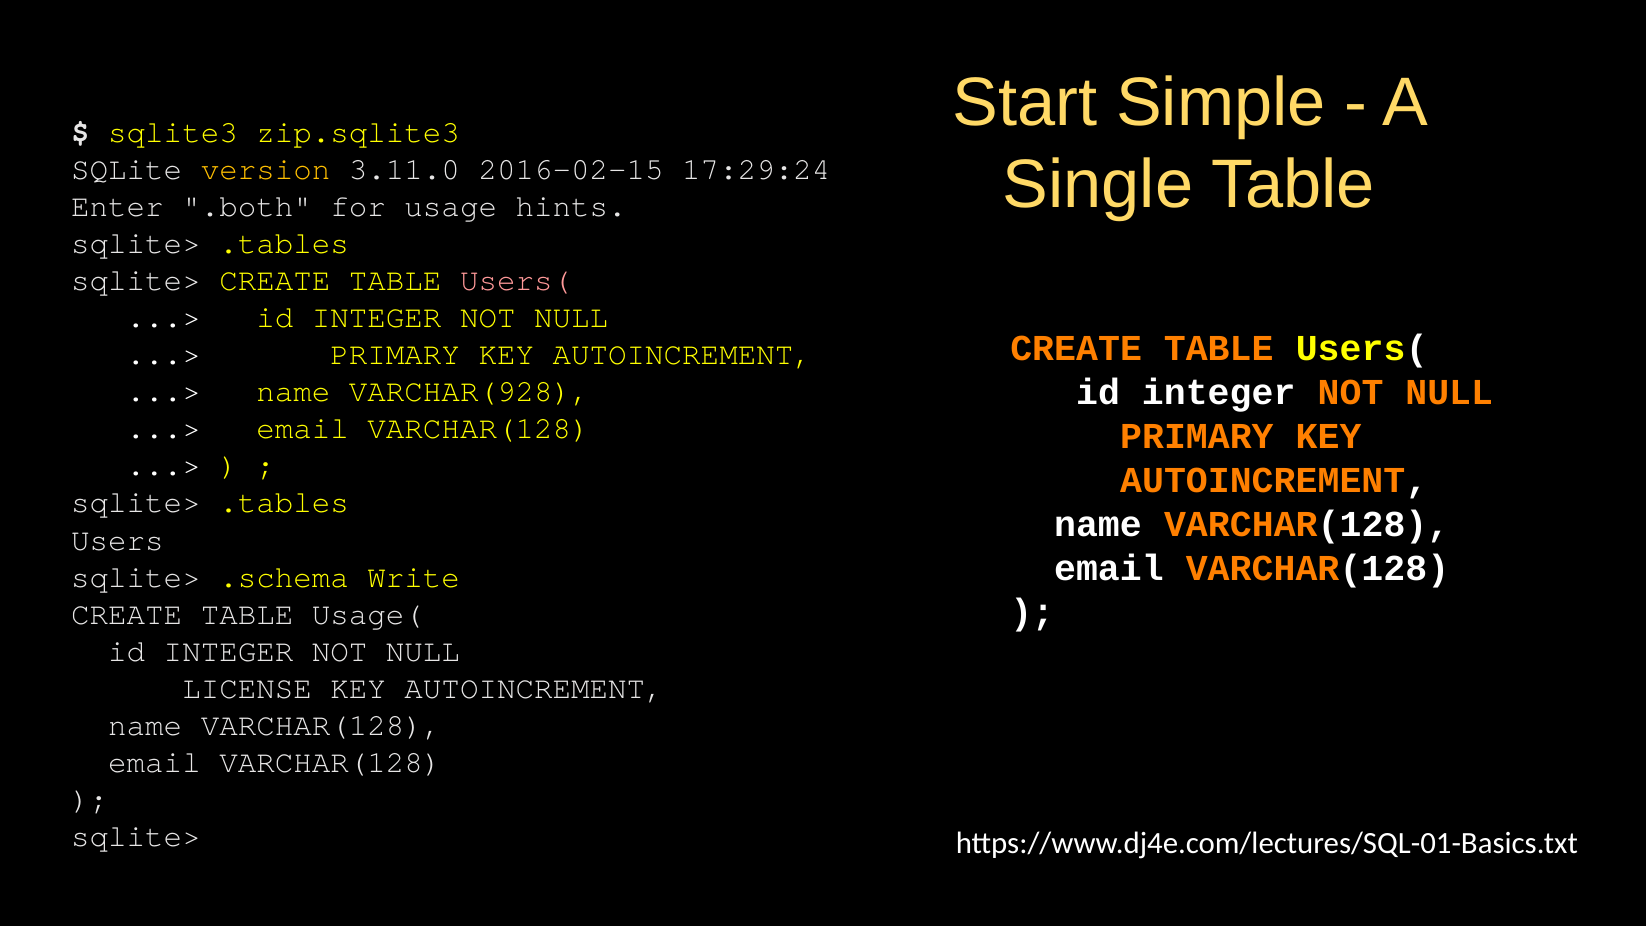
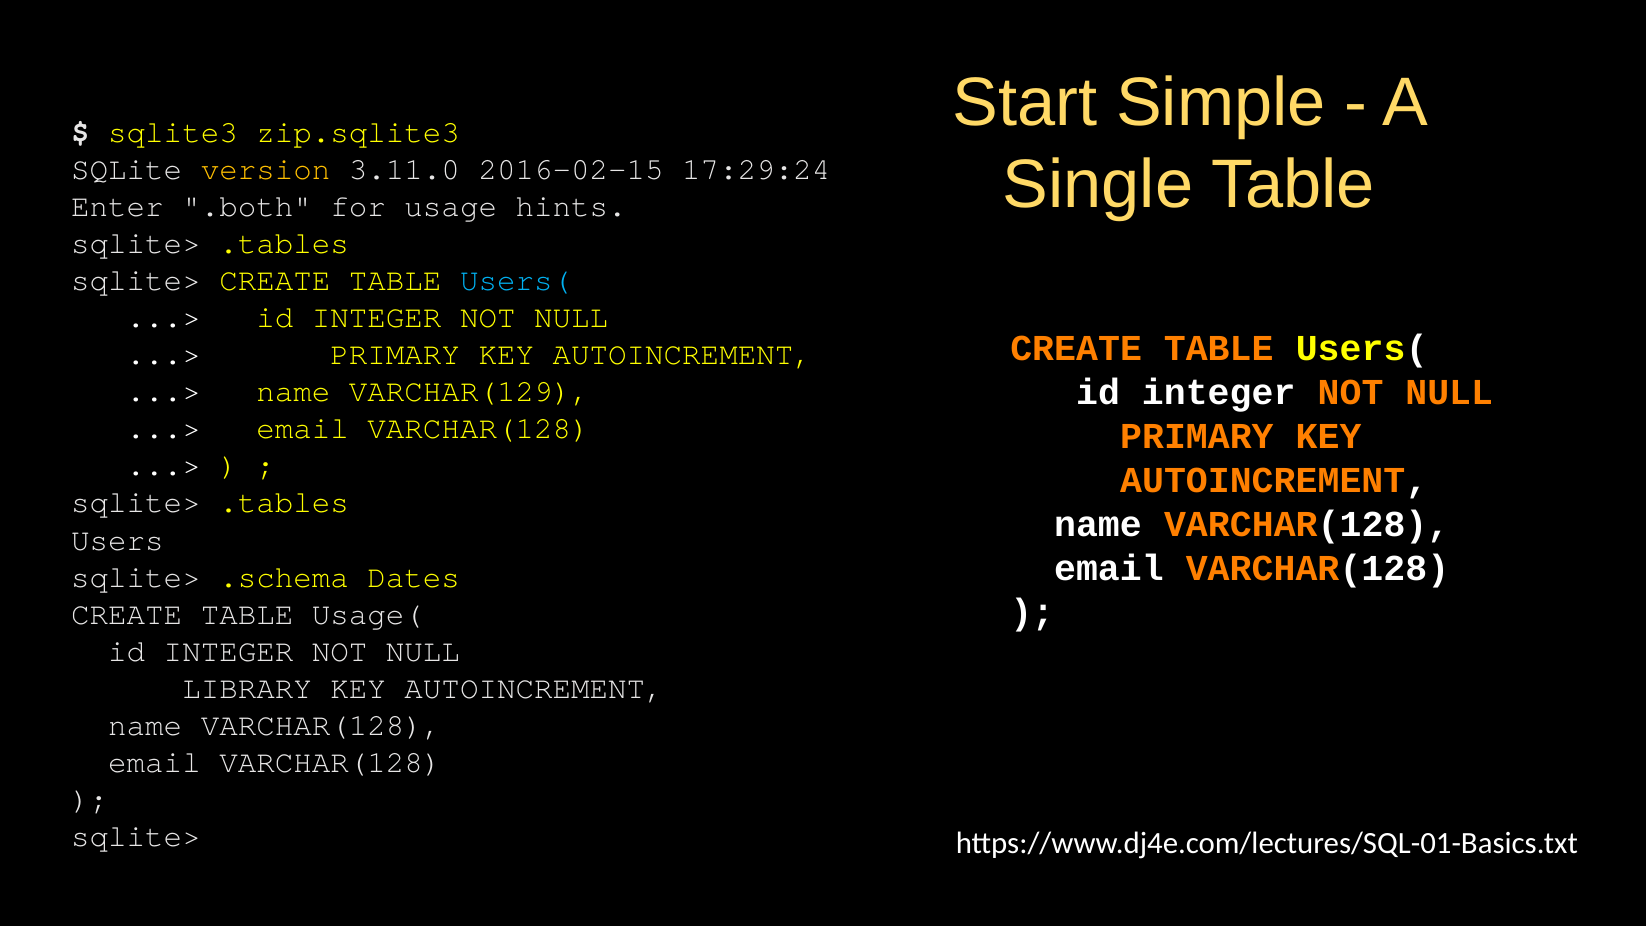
Users( at (516, 281) colour: pink -> light blue
VARCHAR(928: VARCHAR(928 -> VARCHAR(129
Write: Write -> Dates
LICENSE: LICENSE -> LIBRARY
